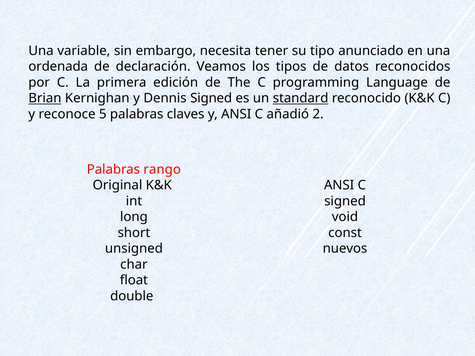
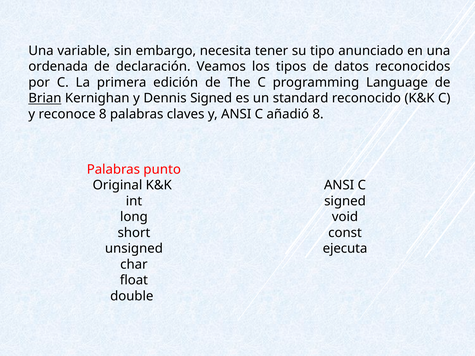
standard underline: present -> none
reconoce 5: 5 -> 8
añadió 2: 2 -> 8
rango: rango -> punto
nuevos: nuevos -> ejecuta
